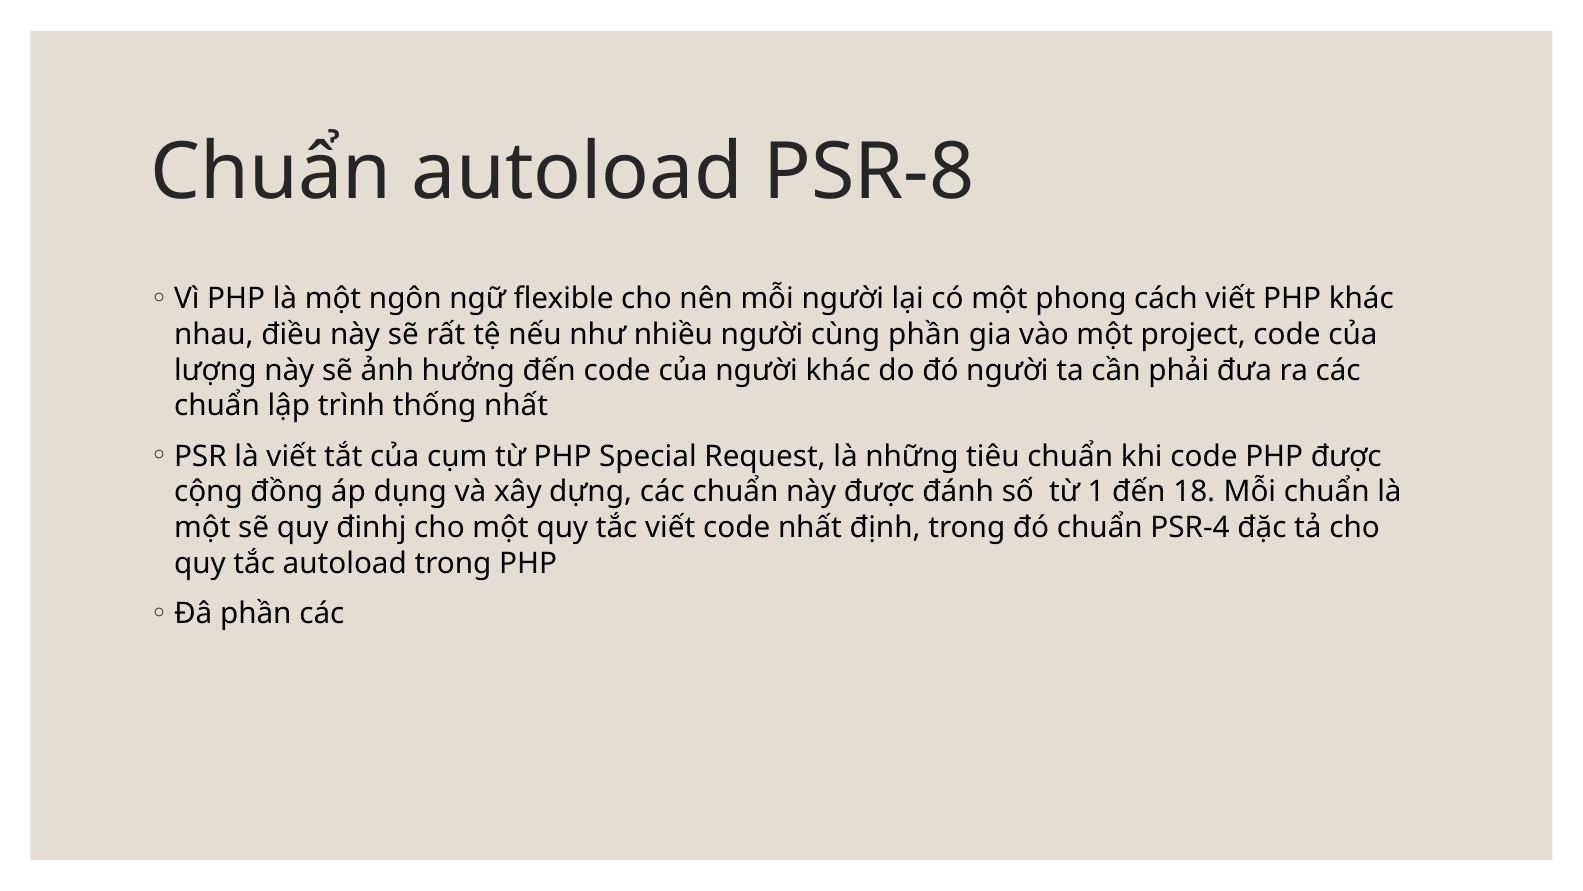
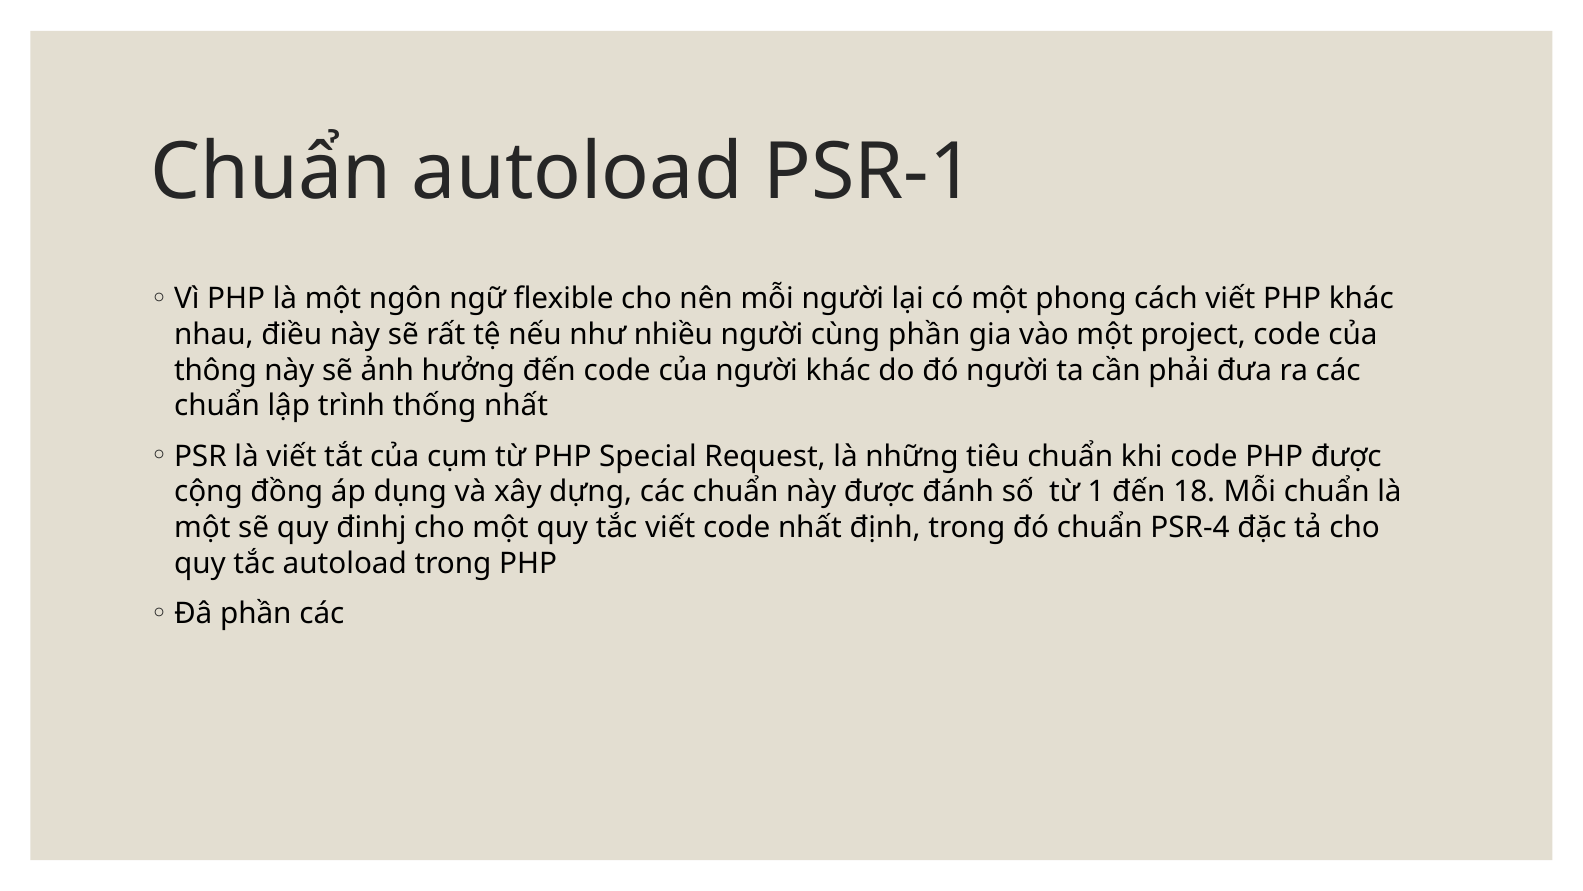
PSR-8: PSR-8 -> PSR-1
lượng: lượng -> thông
